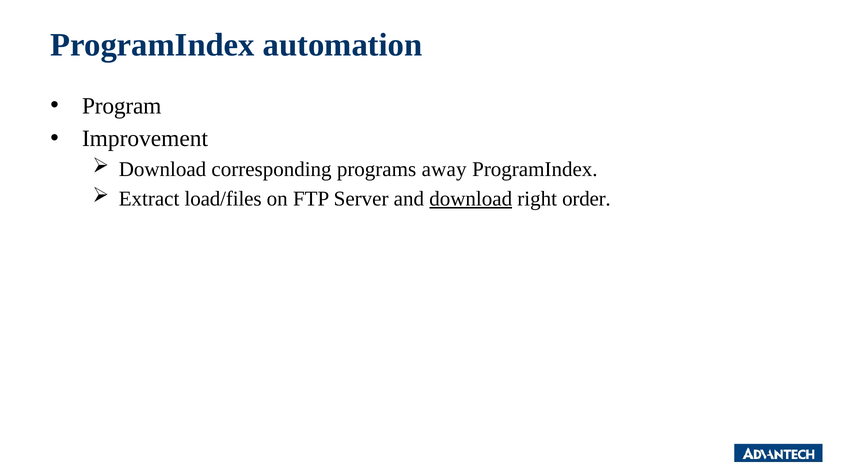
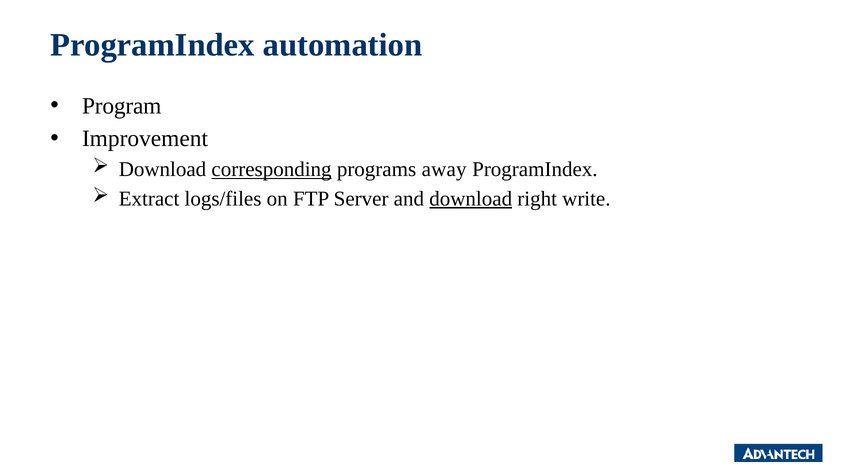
corresponding underline: none -> present
load/files: load/files -> logs/files
order: order -> write
